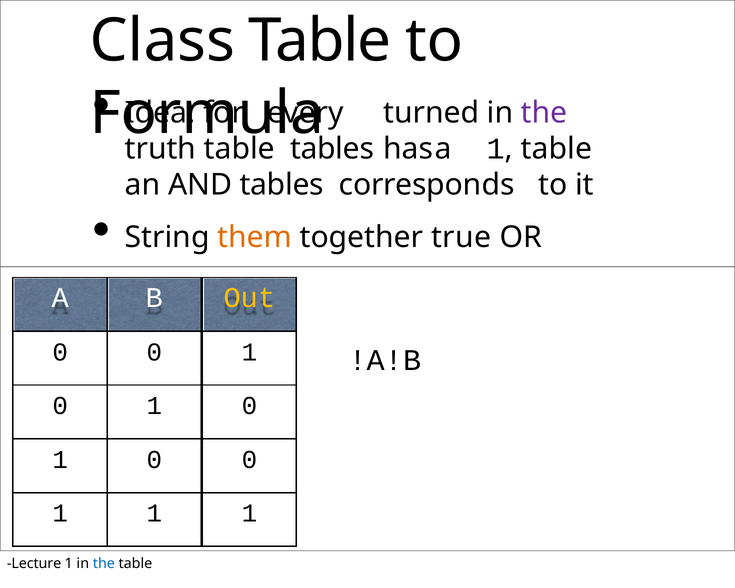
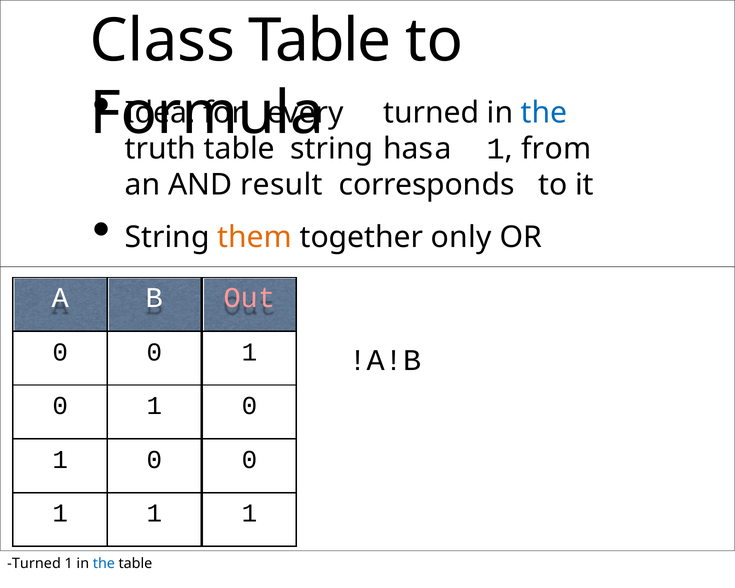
the at (544, 113) colour: purple -> blue
tables at (332, 149): tables -> string
table at (556, 149): table -> from
AND tables: tables -> result
true: true -> only
Out colour: yellow -> pink
Lecture at (34, 564): Lecture -> Turned
